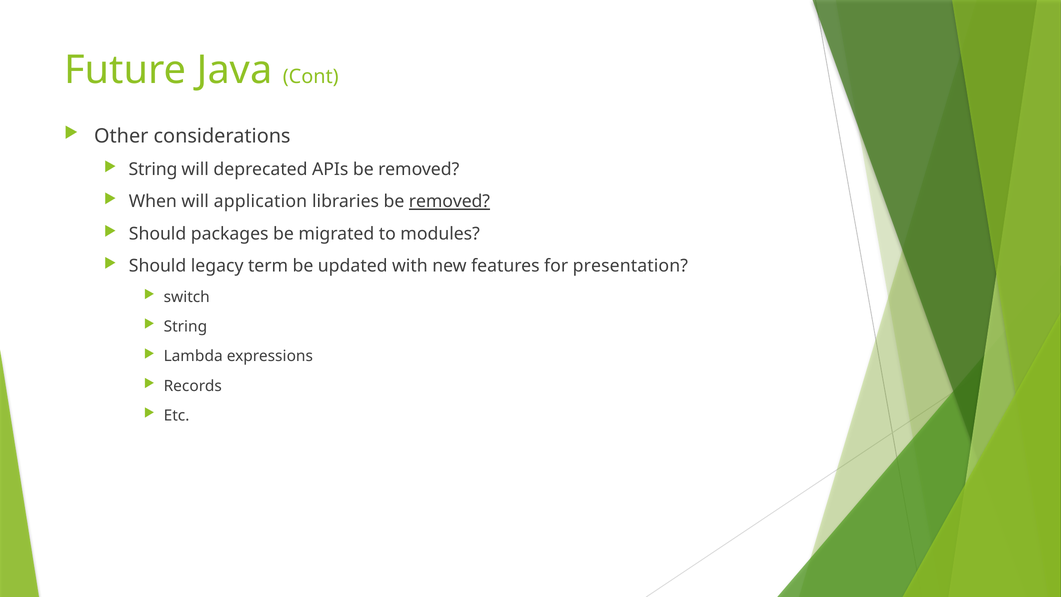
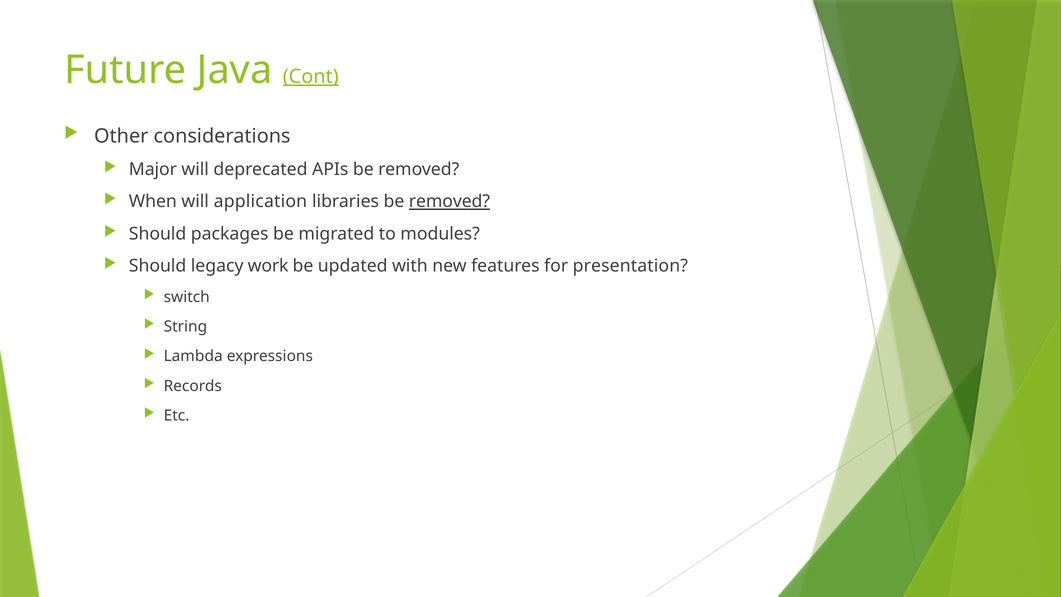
Cont underline: none -> present
String at (153, 169): String -> Major
term: term -> work
